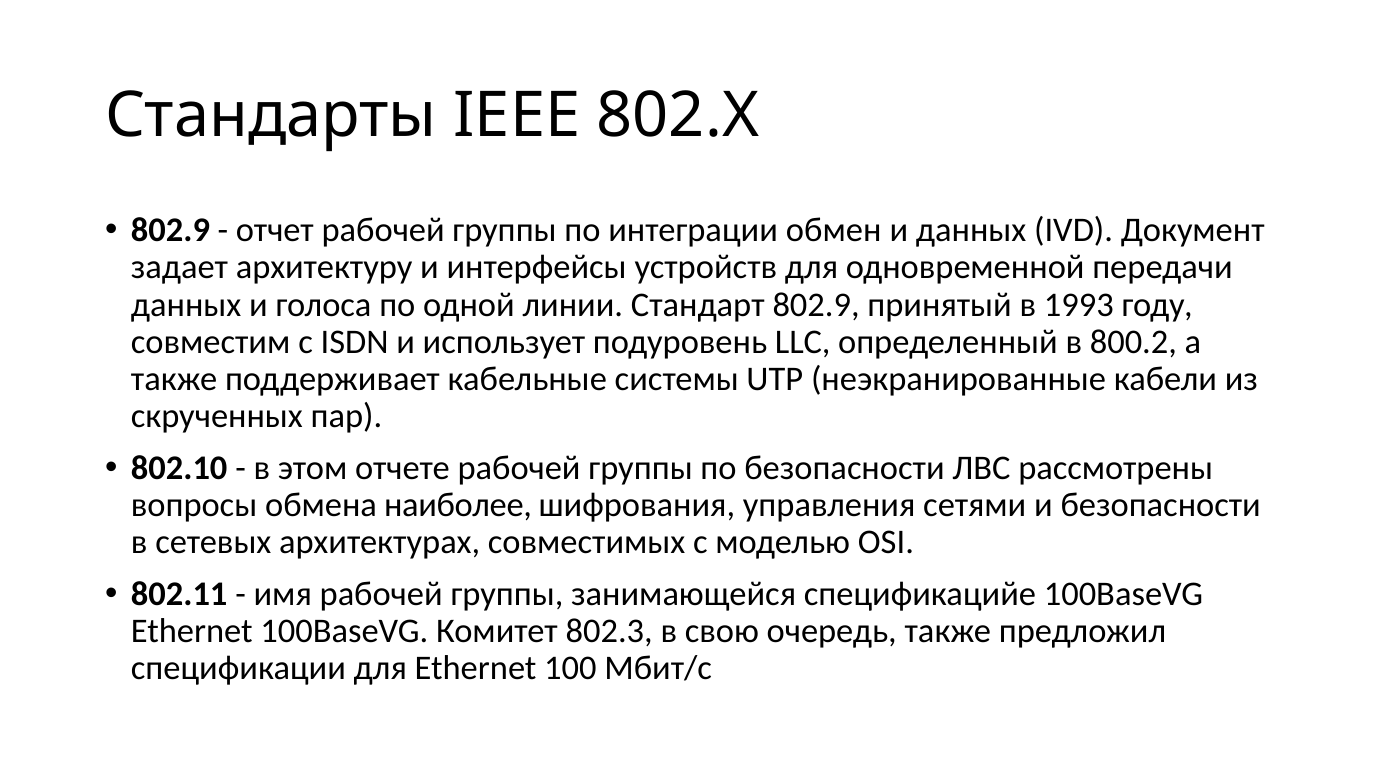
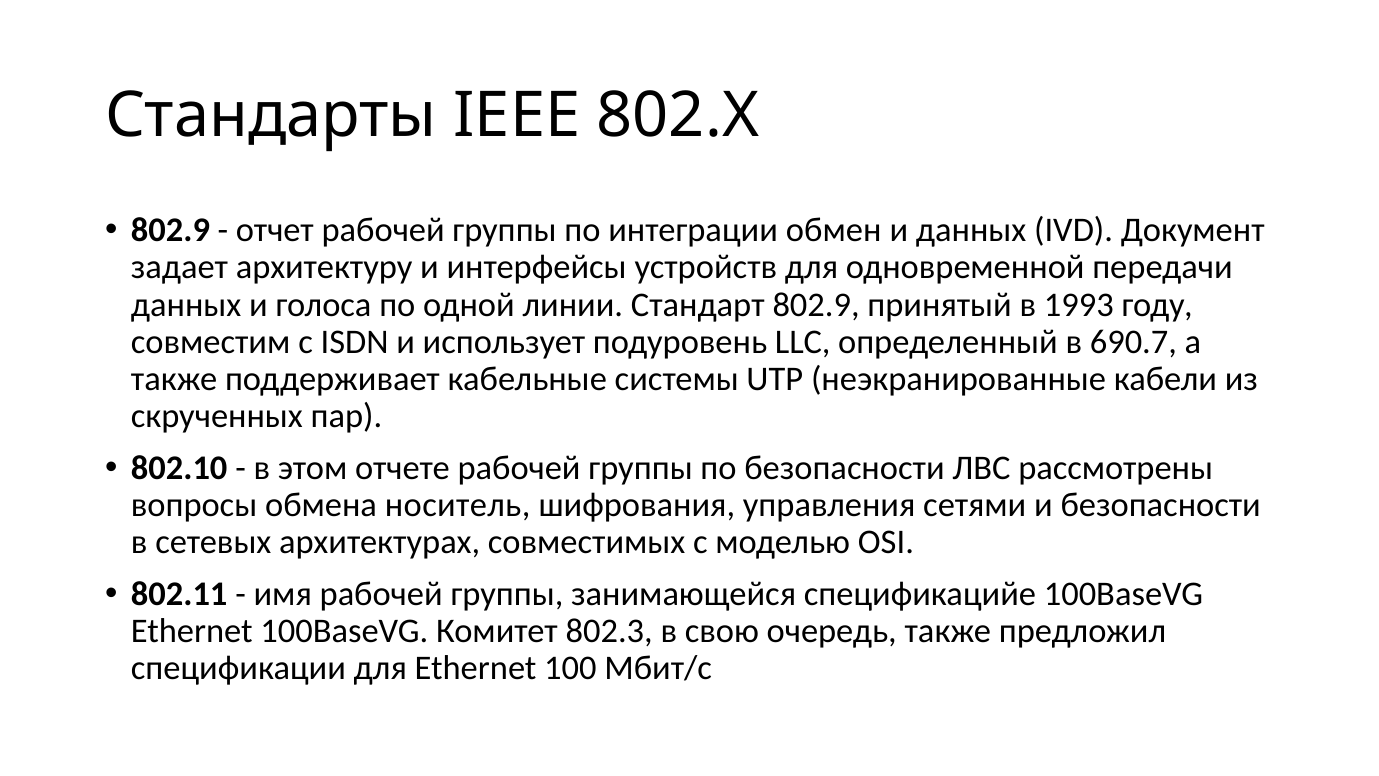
800.2: 800.2 -> 690.7
наиболее: наиболее -> носитель
